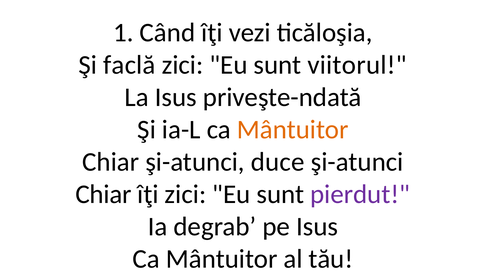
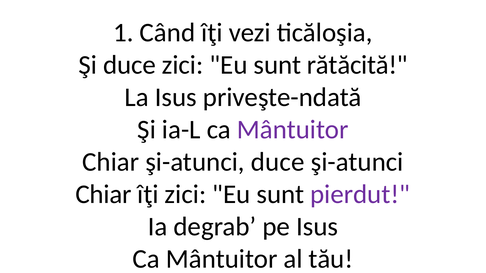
Şi faclă: faclă -> duce
viitorul: viitorul -> rătăcită
Mântuitor at (293, 130) colour: orange -> purple
